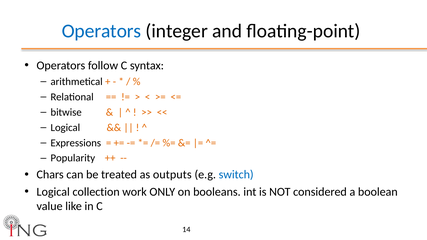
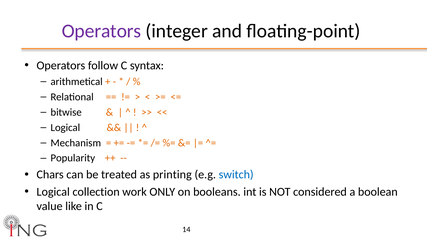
Operators at (101, 31) colour: blue -> purple
Expressions: Expressions -> Mechanism
outputs: outputs -> printing
